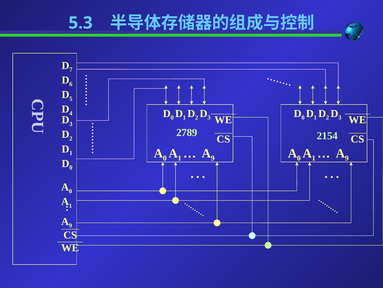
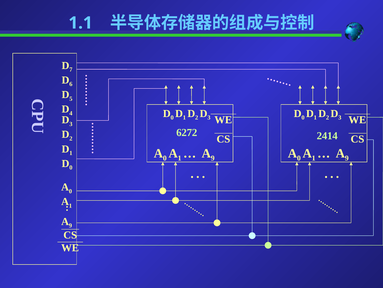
5.3: 5.3 -> 1.1
2789: 2789 -> 6272
2154: 2154 -> 2414
